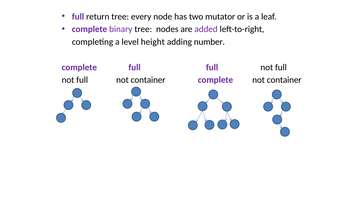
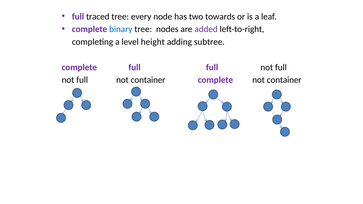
return: return -> traced
mutator: mutator -> towards
binary colour: purple -> blue
number: number -> subtree
